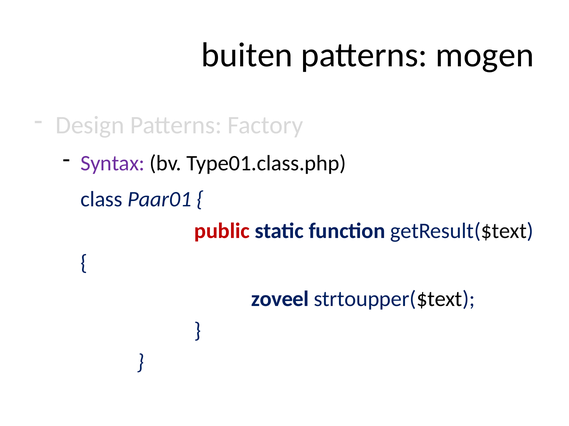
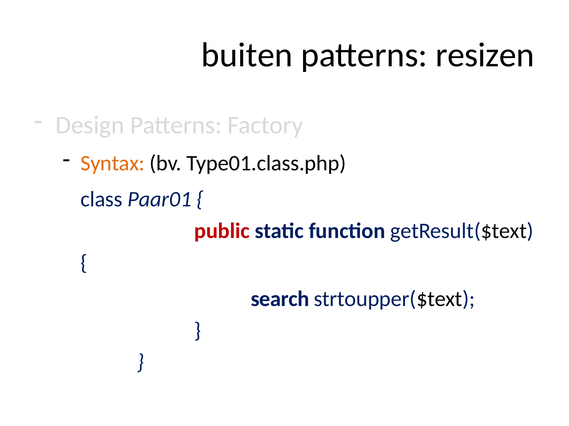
mogen: mogen -> resizen
Syntax colour: purple -> orange
zoveel: zoveel -> search
